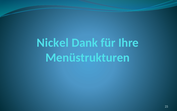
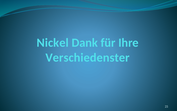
Menüstrukturen: Menüstrukturen -> Verschiedenster
